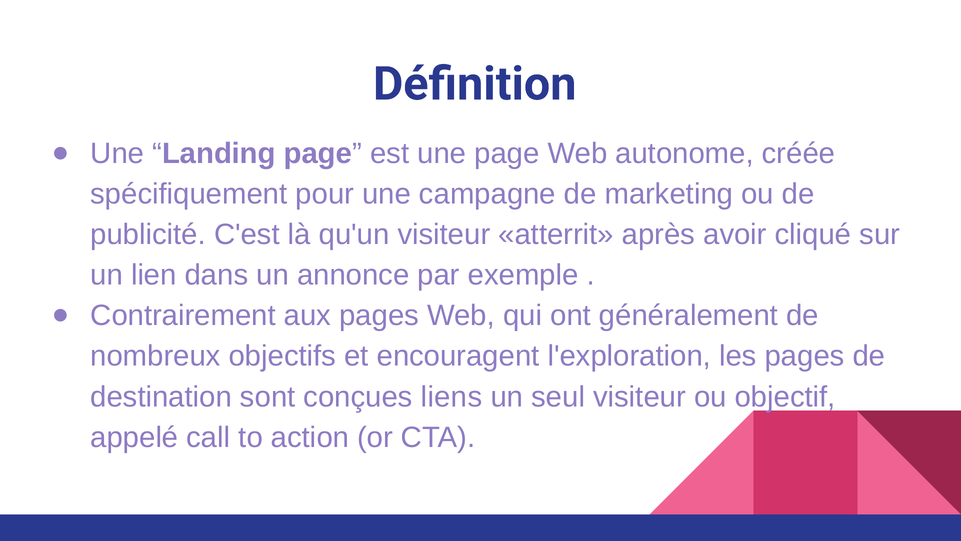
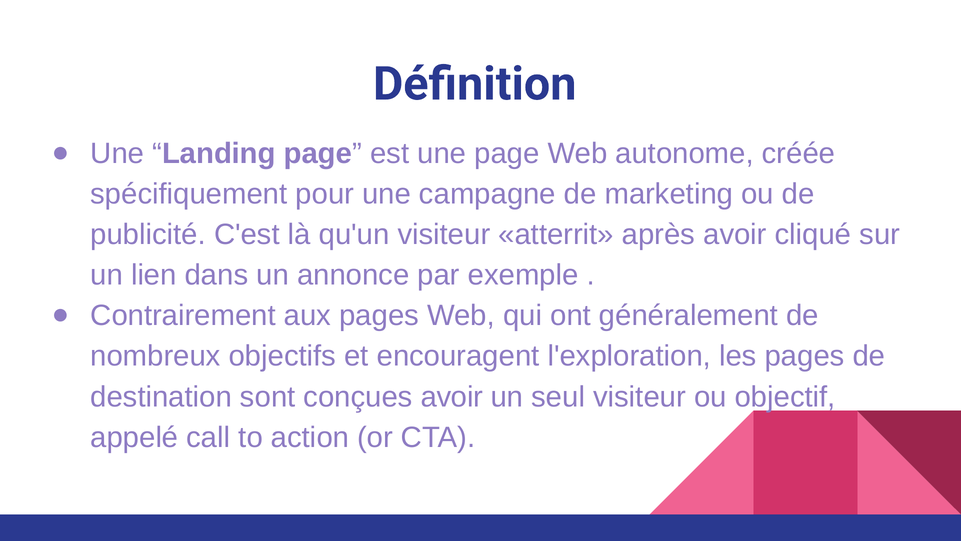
conçues liens: liens -> avoir
